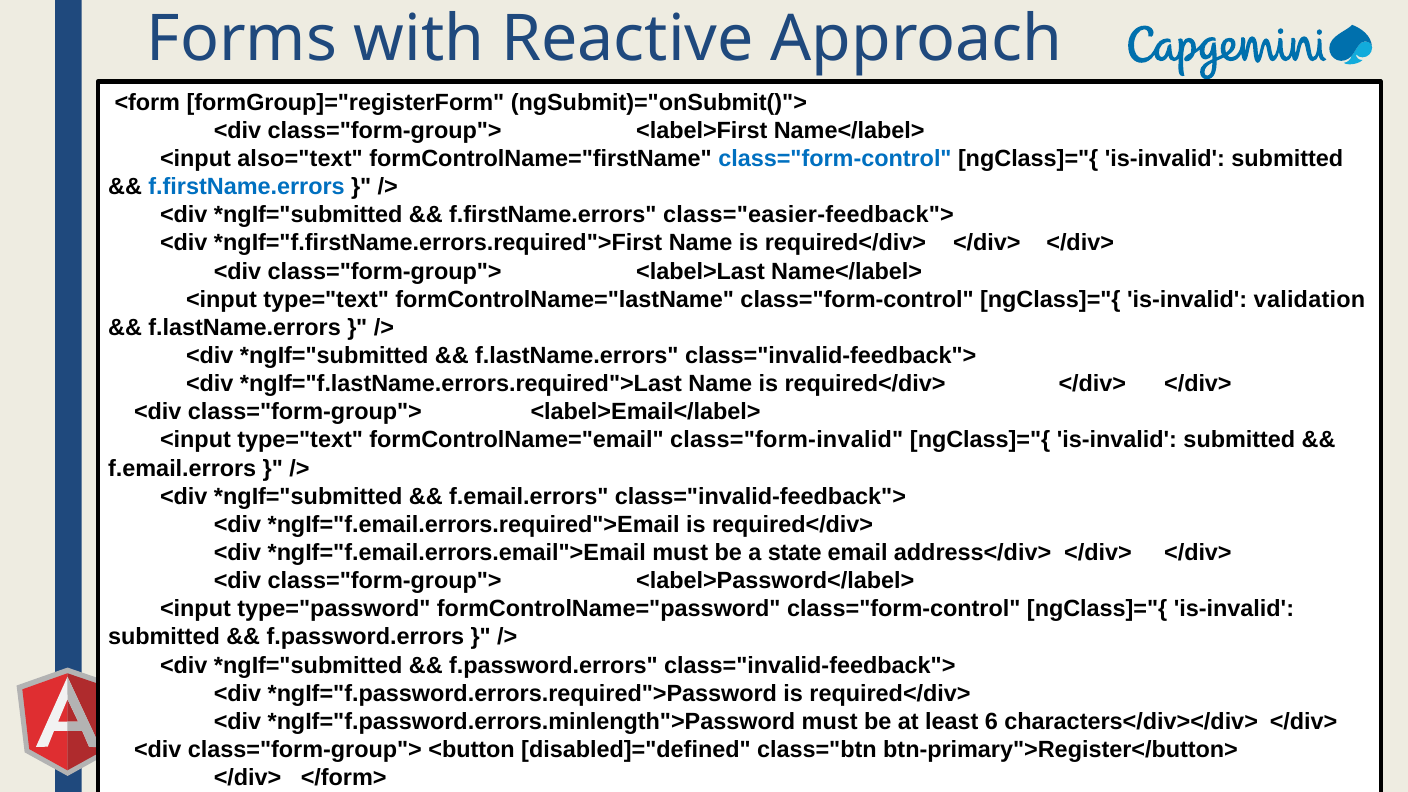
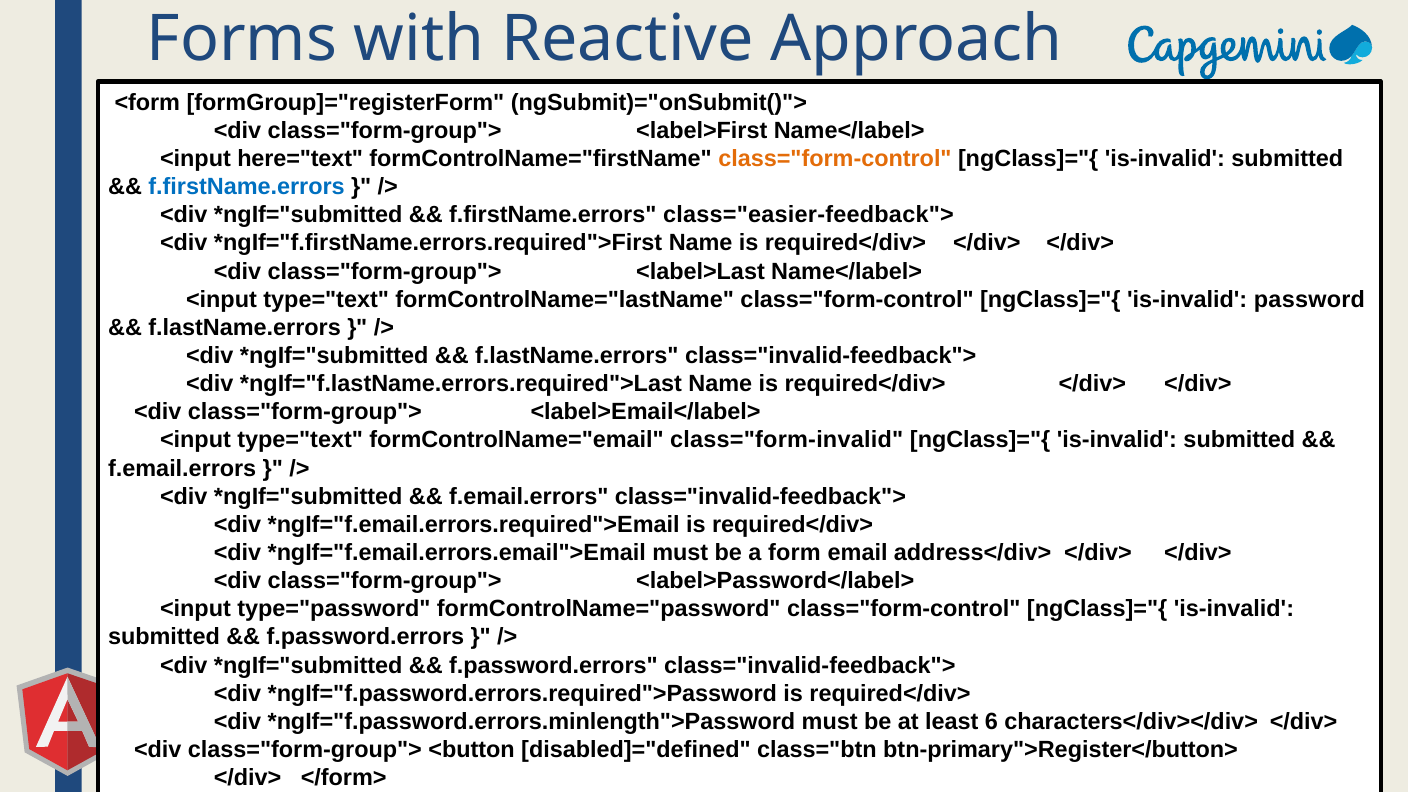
also="text: also="text -> here="text
class="form-control at (835, 159) colour: blue -> orange
validation: validation -> password
state: state -> form
